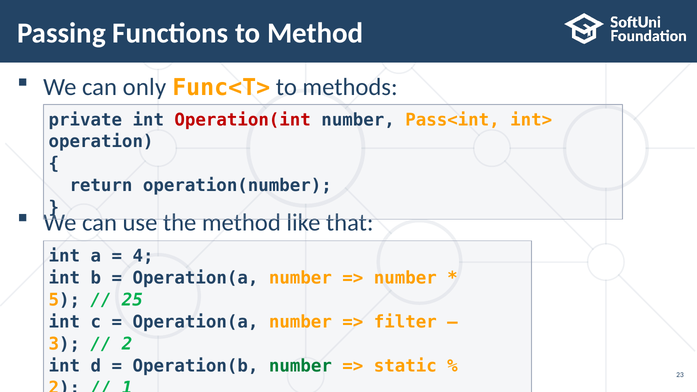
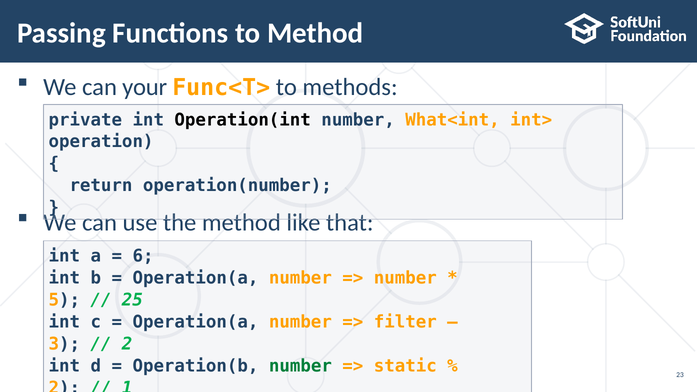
only: only -> your
Operation(int colour: red -> black
Pass<int: Pass<int -> What<int
4: 4 -> 6
